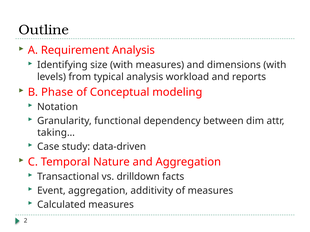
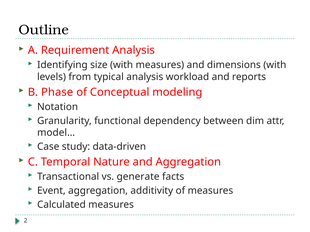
taking…: taking… -> model…
drilldown: drilldown -> generate
